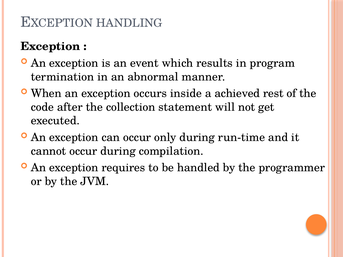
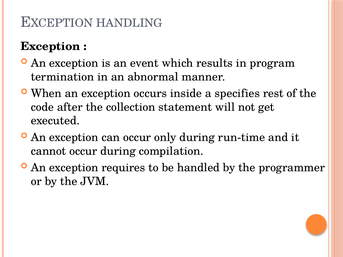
achieved: achieved -> specifies
